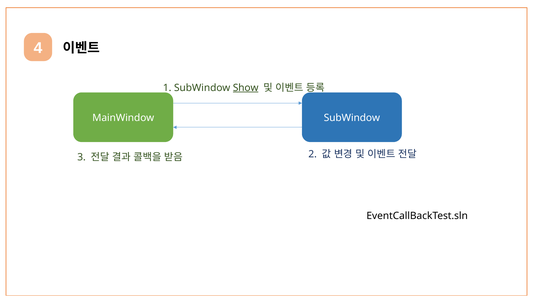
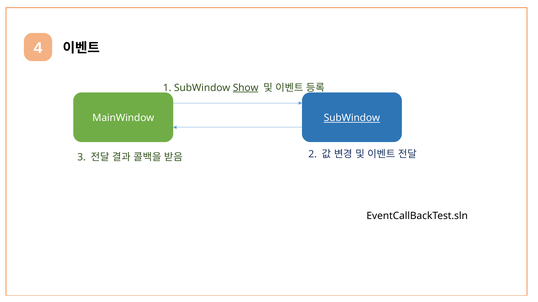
SubWindow at (352, 118) underline: none -> present
